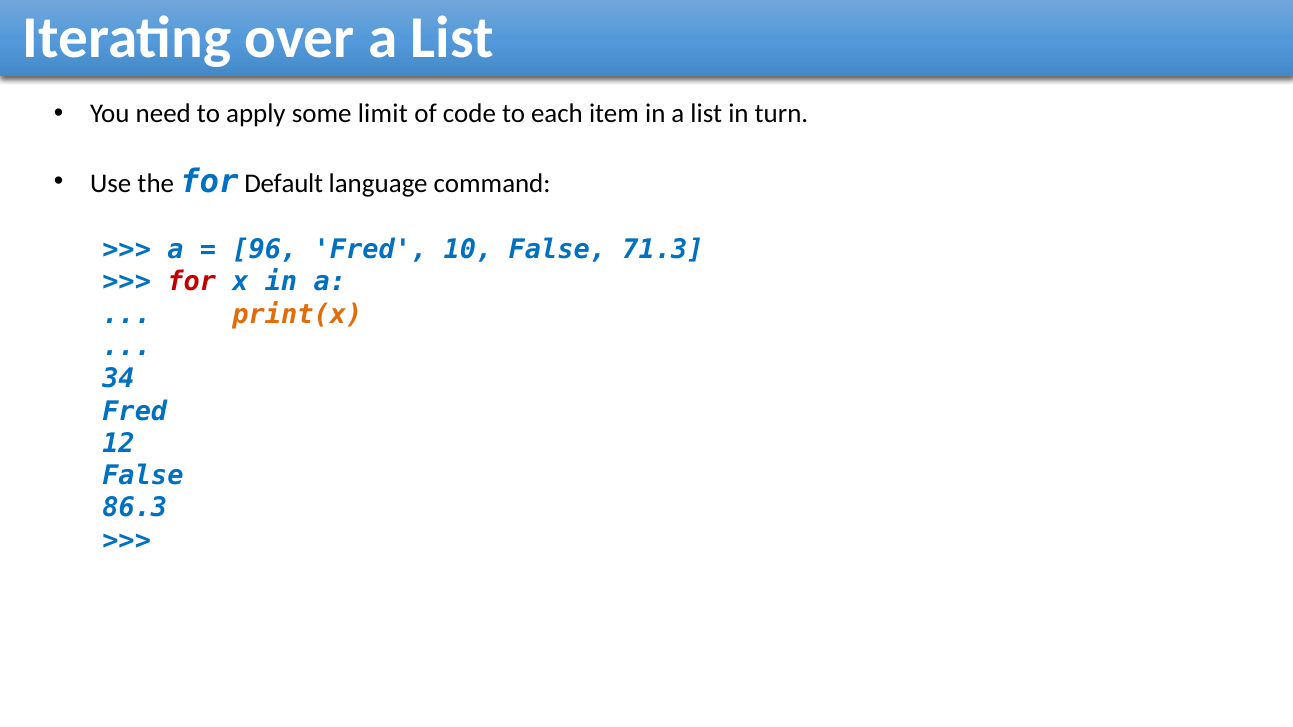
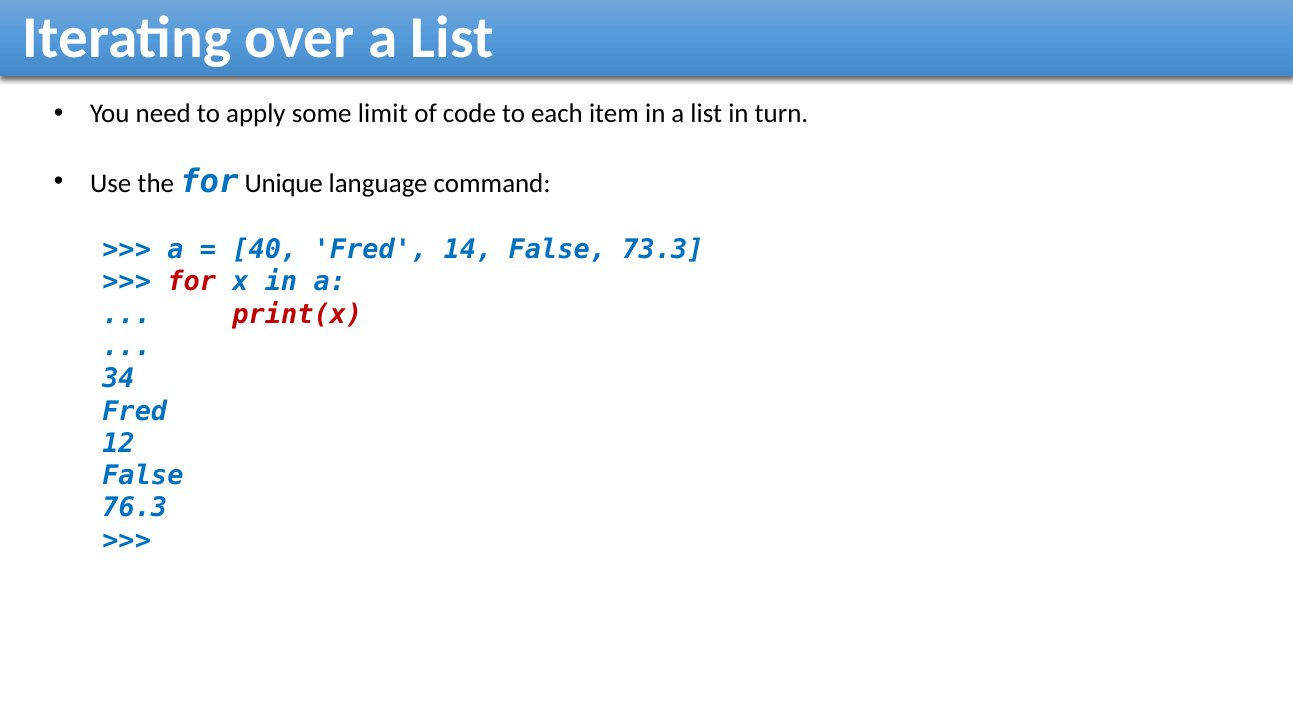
Default: Default -> Unique
96: 96 -> 40
10: 10 -> 14
71.3: 71.3 -> 73.3
print(x colour: orange -> red
86.3: 86.3 -> 76.3
